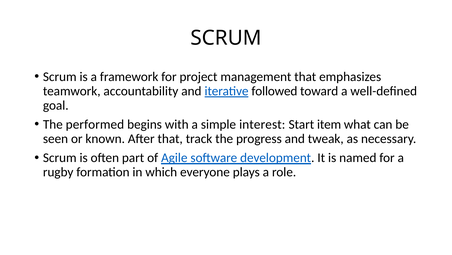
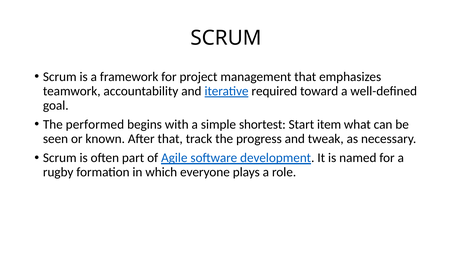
followed: followed -> required
interest: interest -> shortest
